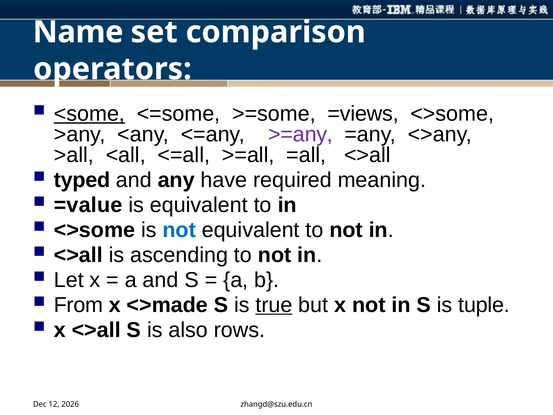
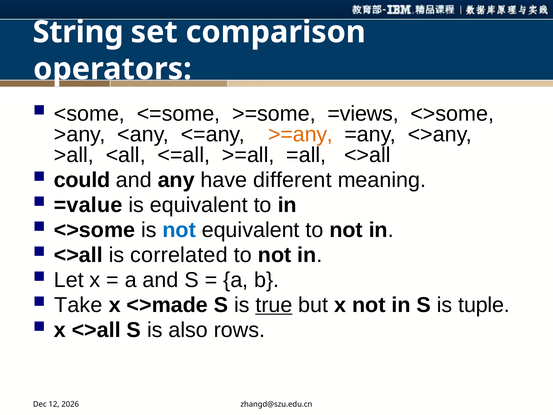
Name: Name -> String
<some underline: present -> none
>=any colour: purple -> orange
typed: typed -> could
required: required -> different
ascending: ascending -> correlated
From: From -> Take
